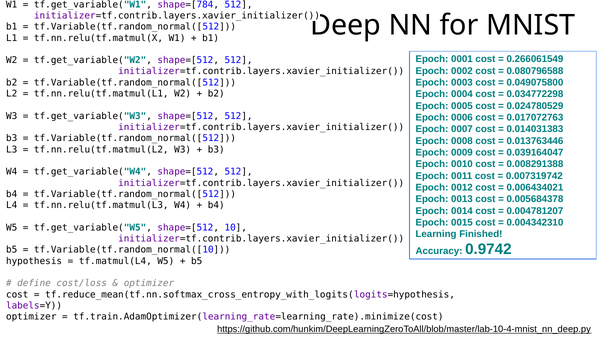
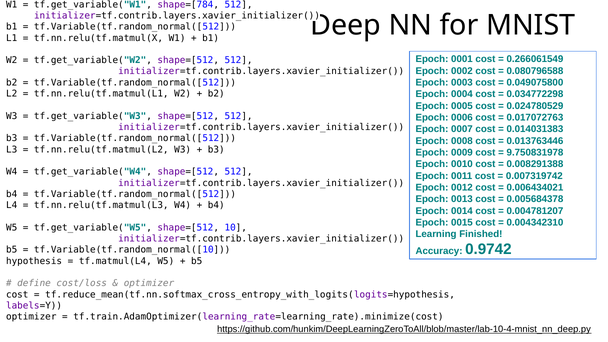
0.039164047: 0.039164047 -> 9.750831978
